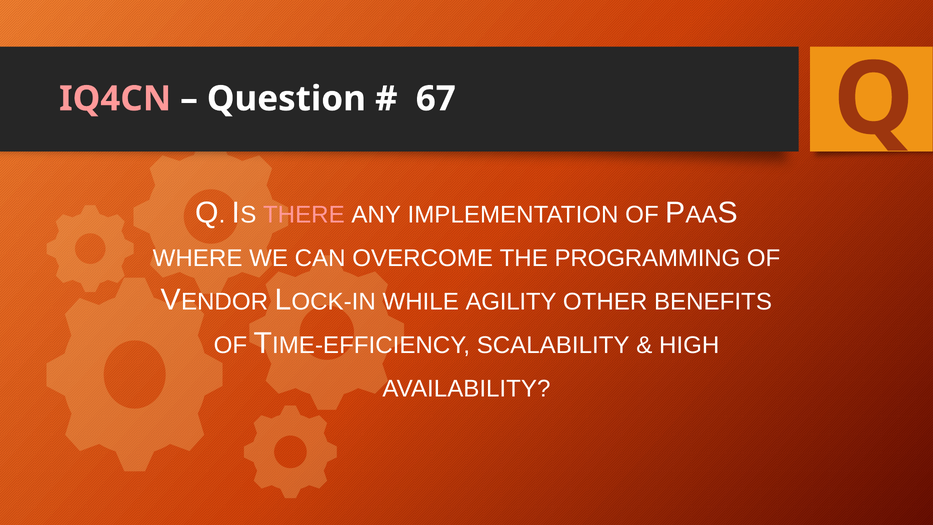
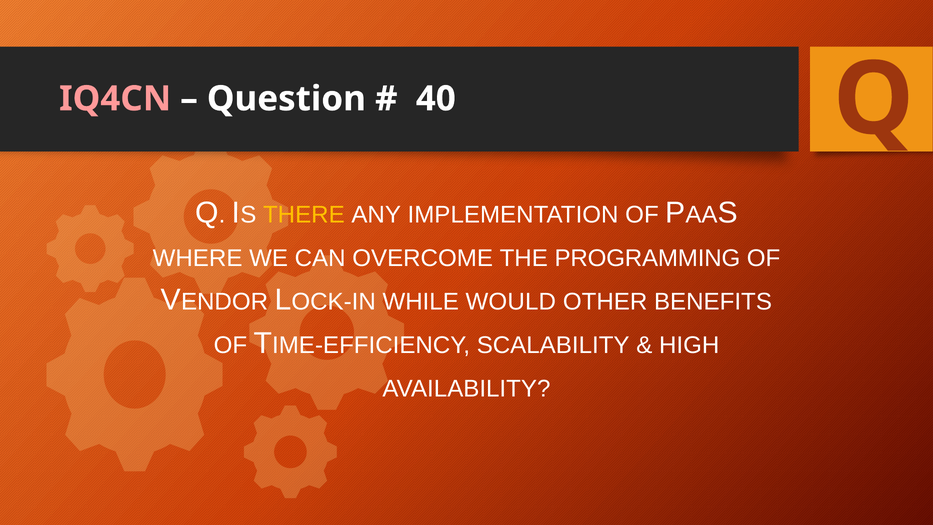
67: 67 -> 40
THERE colour: pink -> yellow
AGILITY: AGILITY -> WOULD
